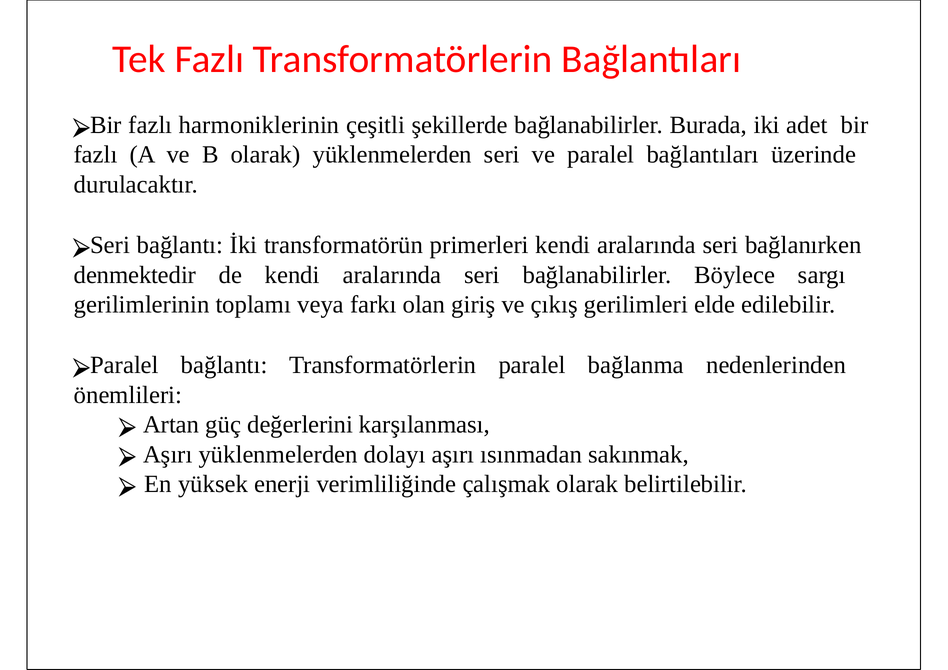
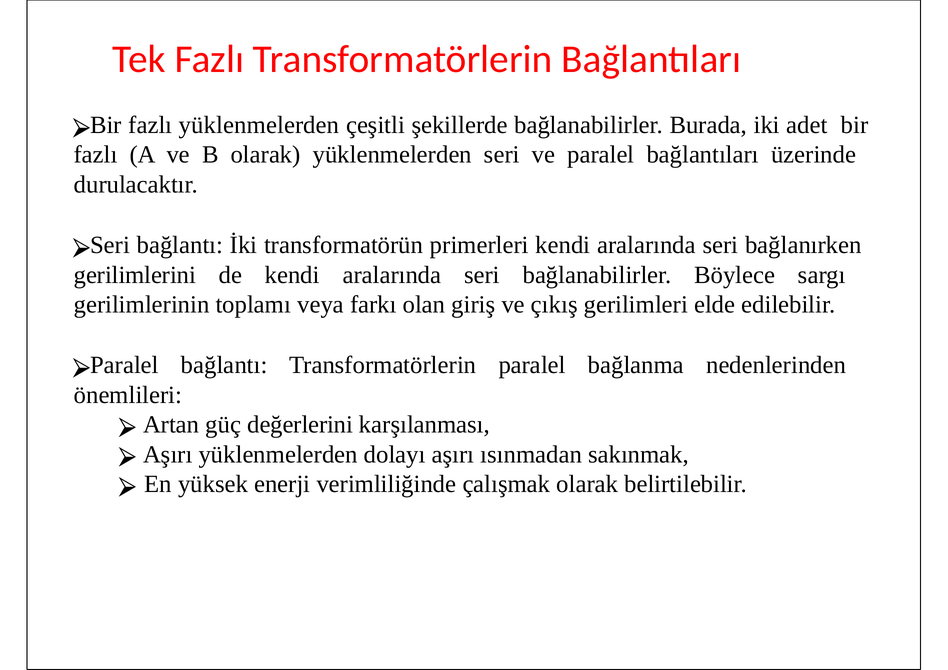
fazlı harmoniklerinin: harmoniklerinin -> yüklenmelerden
denmektedir: denmektedir -> gerilimlerini
